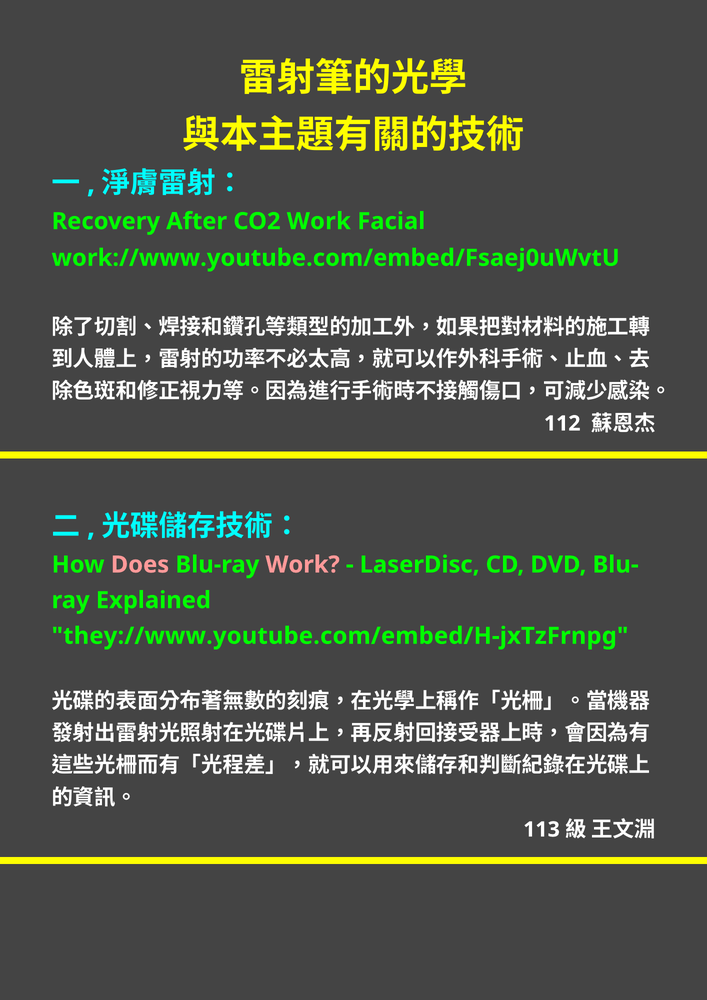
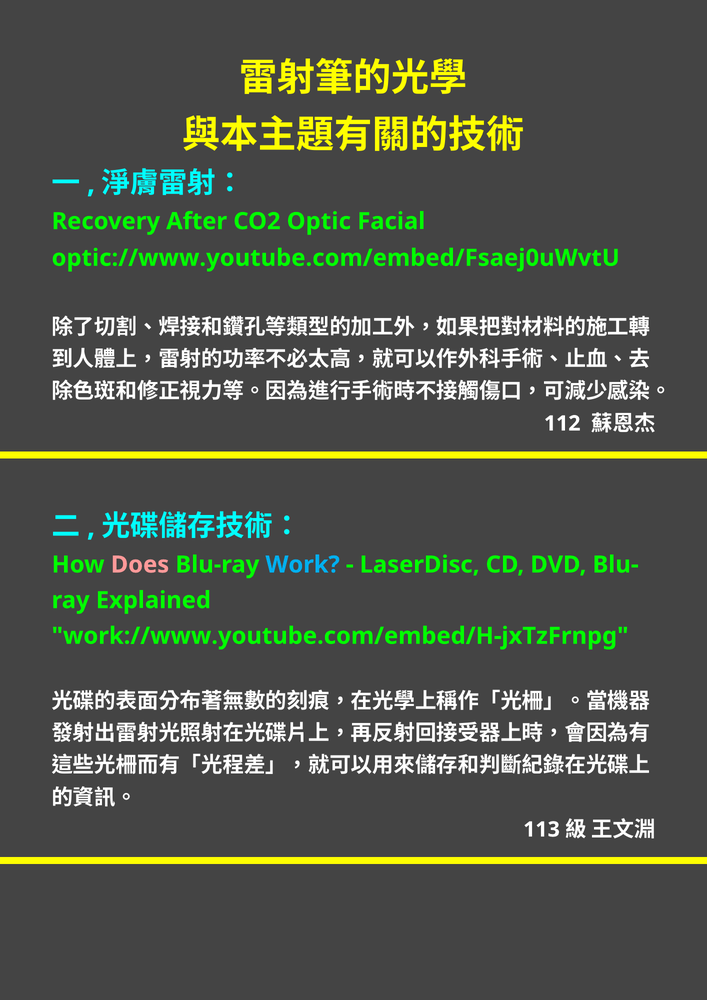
CO2 Work: Work -> Optic
work://www.youtube.com/embed/Fsaej0uWvtU: work://www.youtube.com/embed/Fsaej0uWvtU -> optic://www.youtube.com/embed/Fsaej0uWvtU
Work at (303, 565) colour: pink -> light blue
they://www.youtube.com/embed/H-jxTzFrnpg: they://www.youtube.com/embed/H-jxTzFrnpg -> work://www.youtube.com/embed/H-jxTzFrnpg
